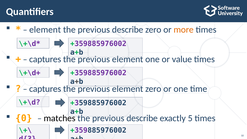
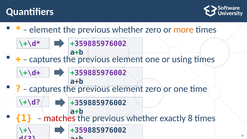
describe at (128, 30): describe -> whether
value: value -> using
0: 0 -> 1
matches colour: black -> red
describe at (142, 118): describe -> whether
5: 5 -> 8
